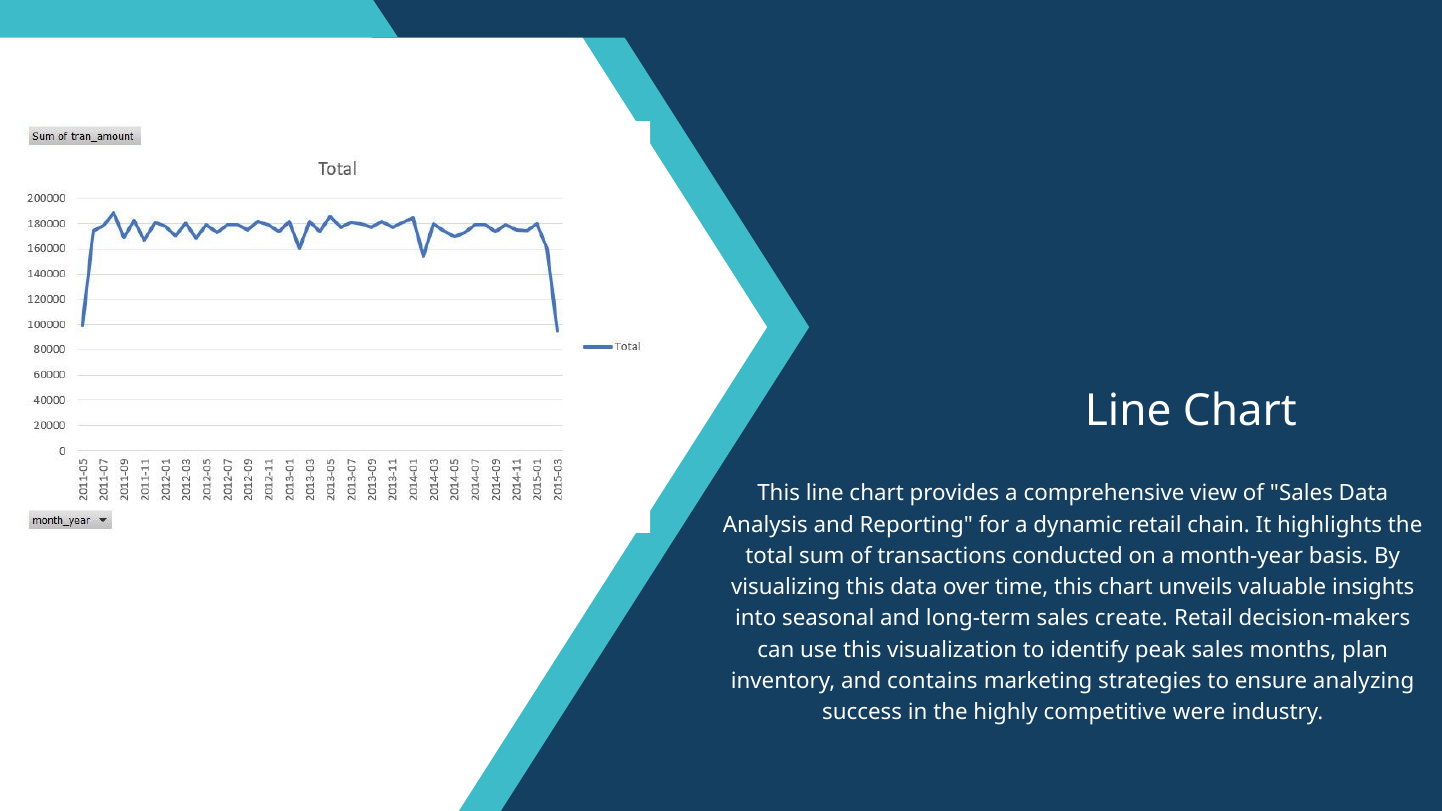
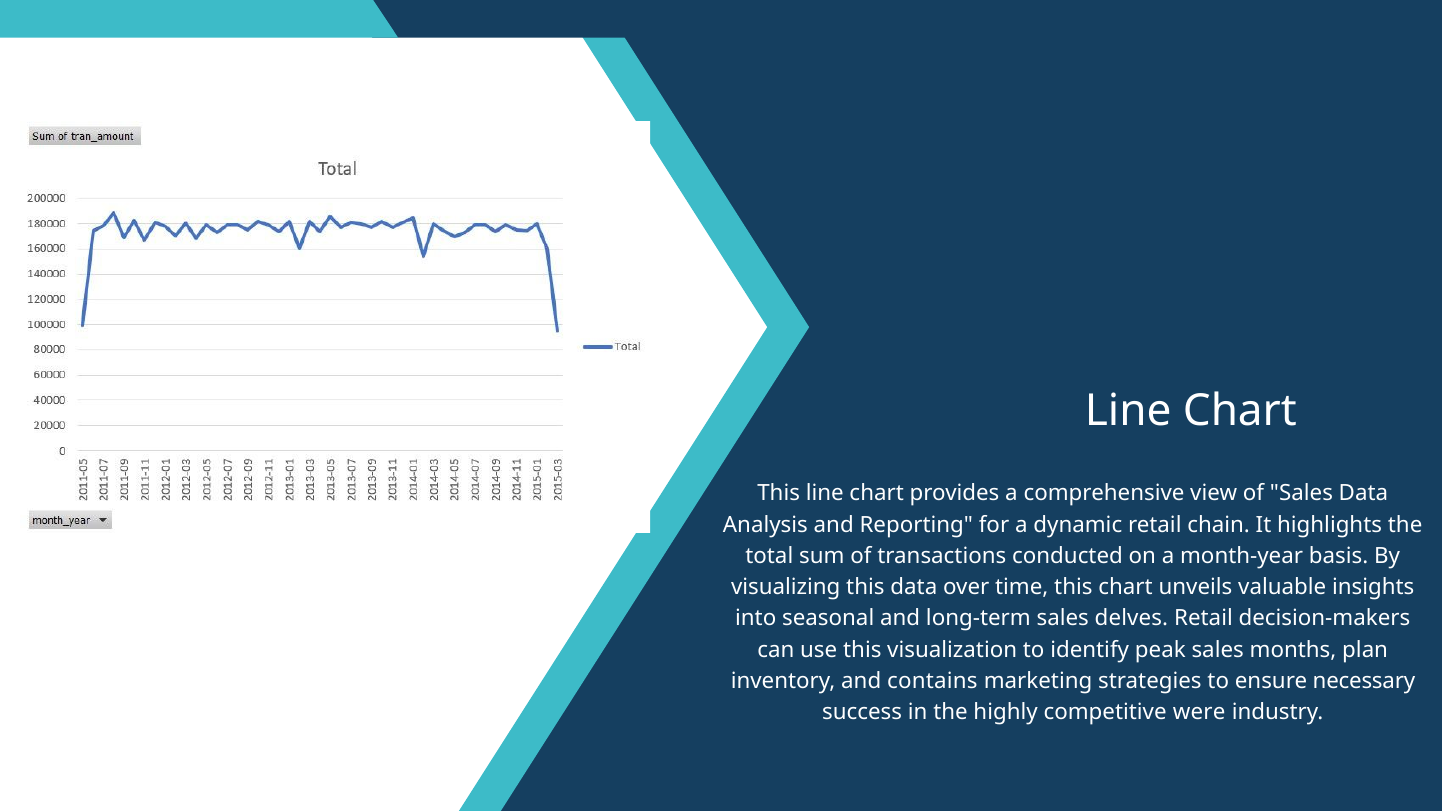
create: create -> delves
analyzing: analyzing -> necessary
